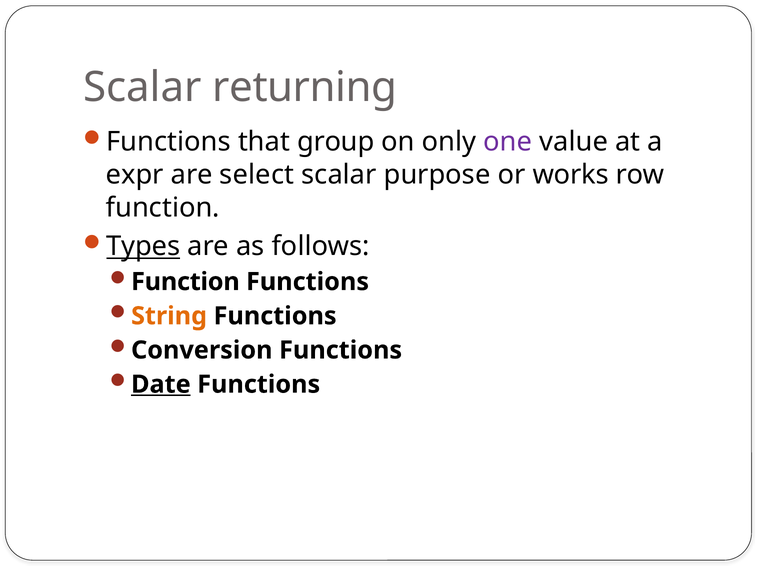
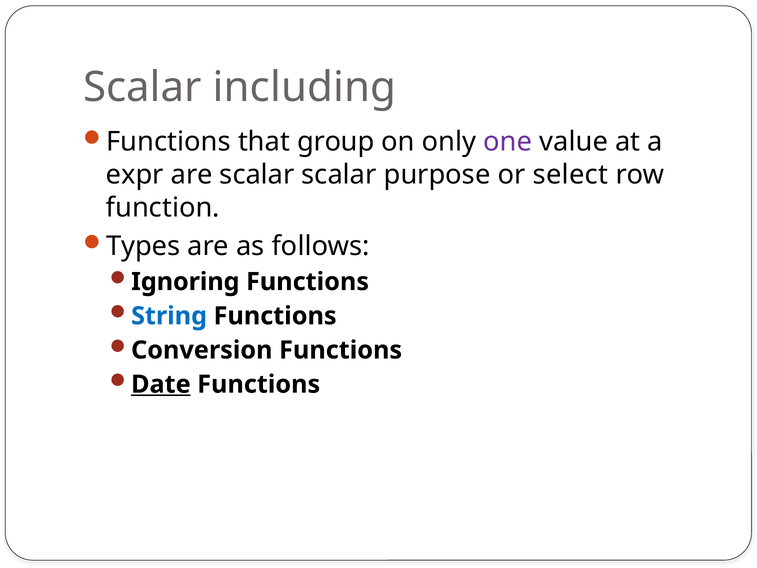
returning: returning -> including
are select: select -> scalar
works: works -> select
Types underline: present -> none
Function at (185, 282): Function -> Ignoring
String colour: orange -> blue
